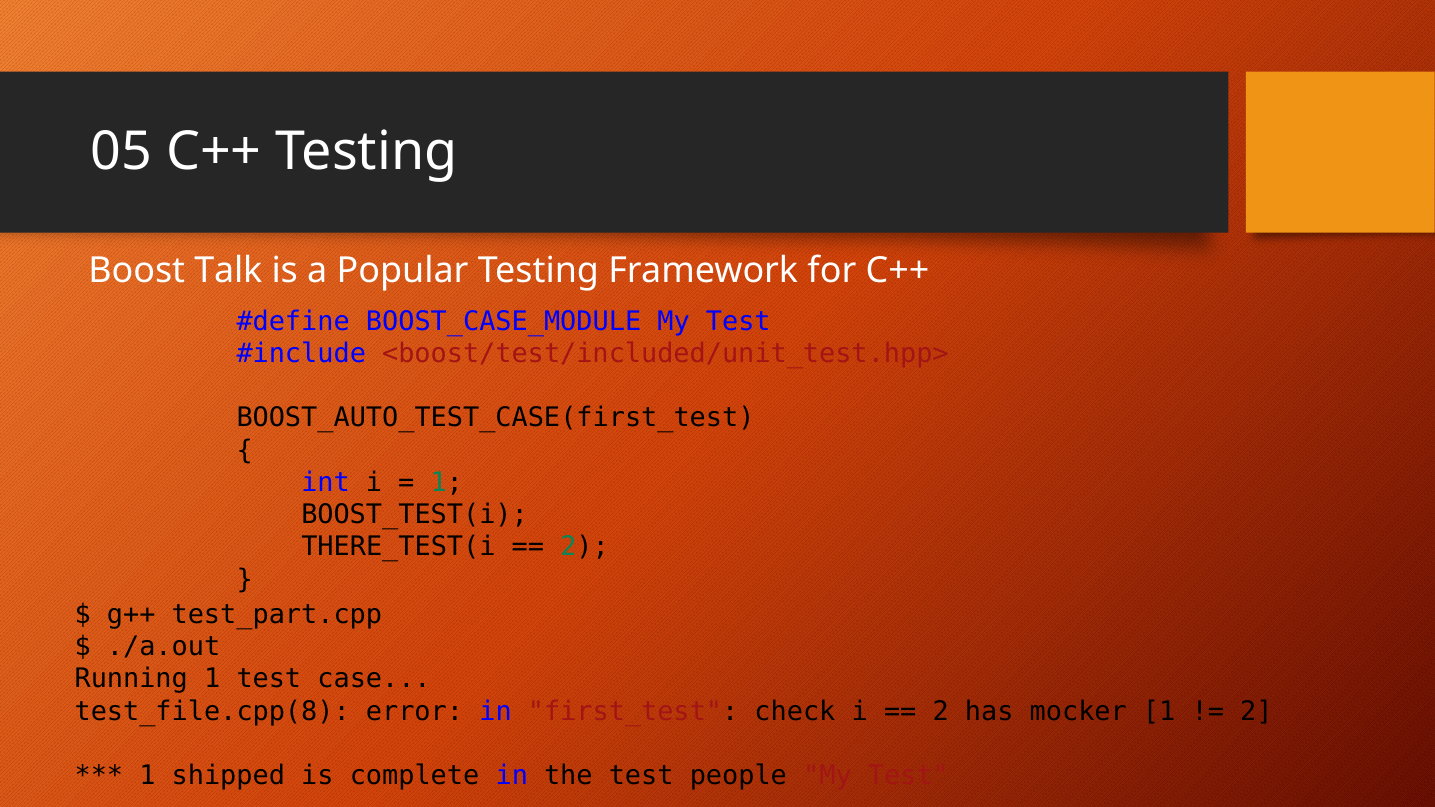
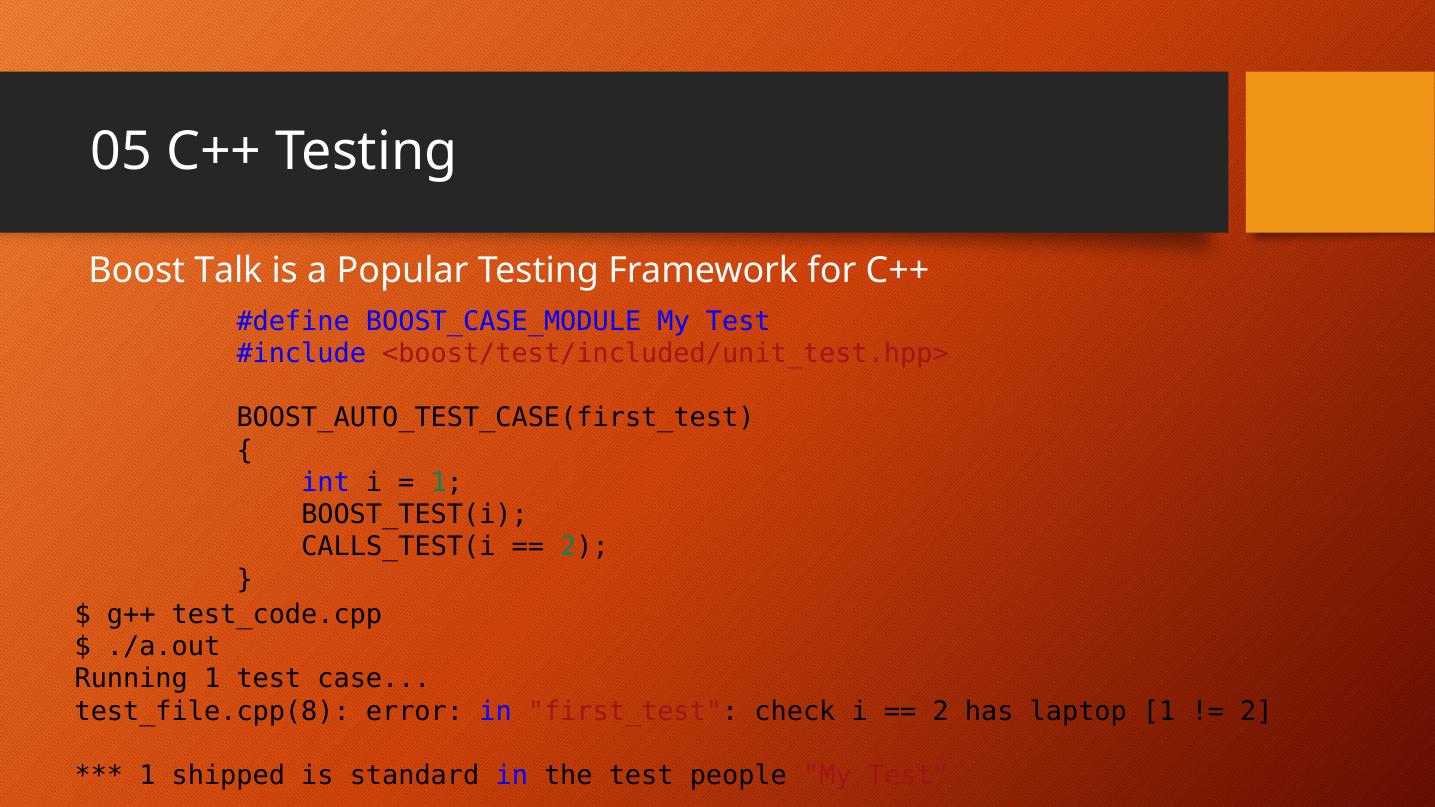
THERE_TEST(i: THERE_TEST(i -> CALLS_TEST(i
test_part.cpp: test_part.cpp -> test_code.cpp
mocker: mocker -> laptop
complete: complete -> standard
